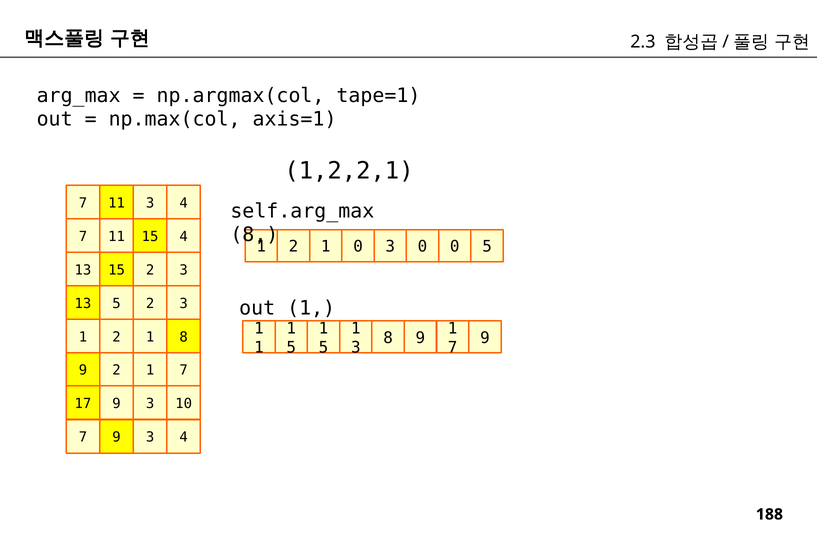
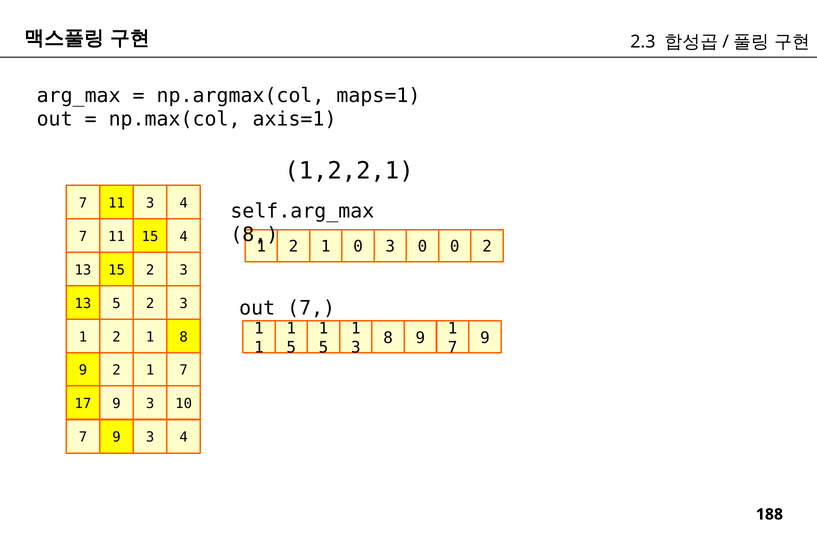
tape=1: tape=1 -> maps=1
0 5: 5 -> 2
out 1: 1 -> 7
